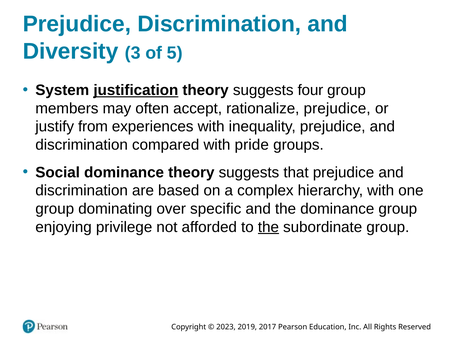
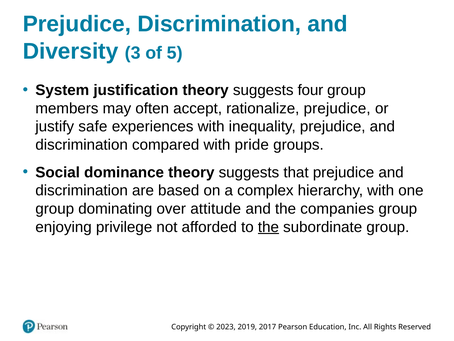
justification underline: present -> none
from: from -> safe
specific: specific -> attitude
the dominance: dominance -> companies
